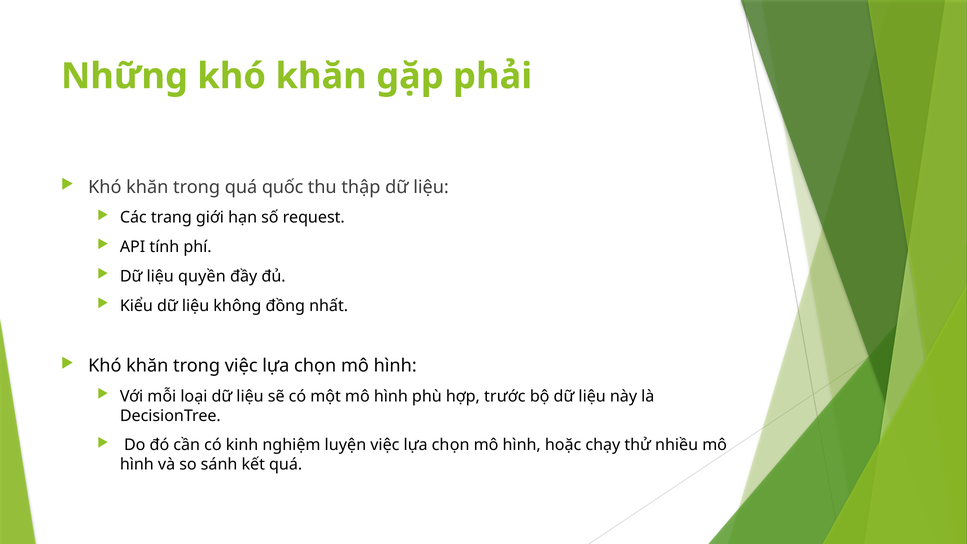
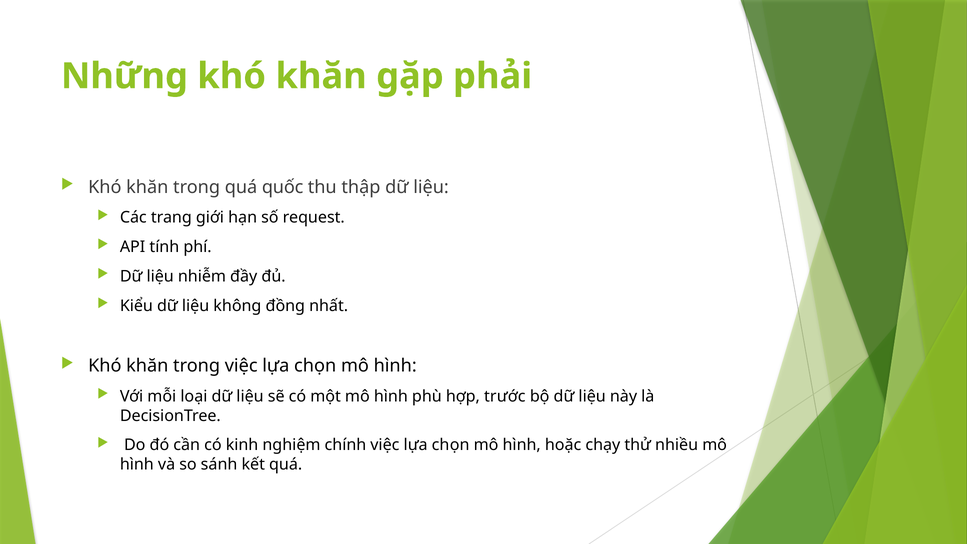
quyền: quyền -> nhiễm
luyện: luyện -> chính
